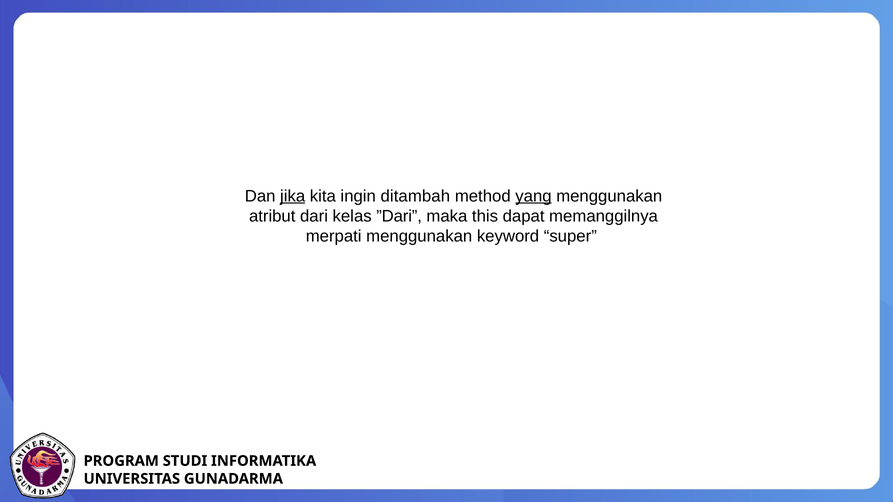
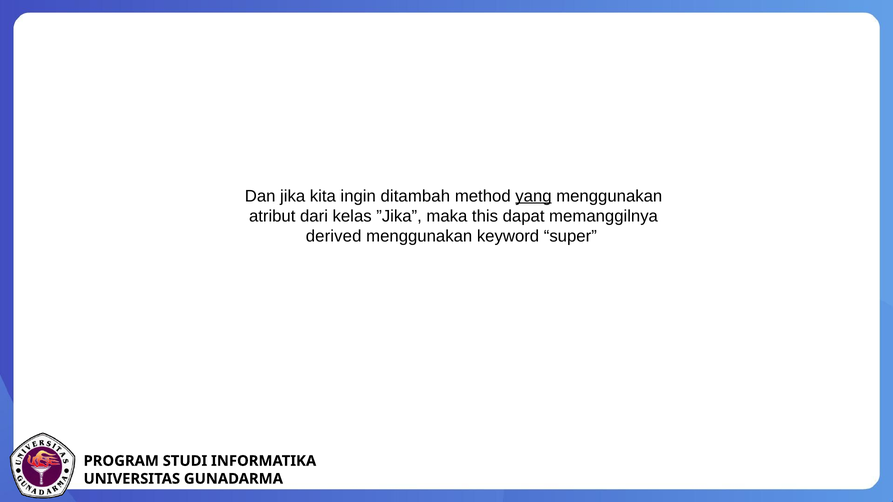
jika underline: present -> none
”Dari: ”Dari -> ”Jika
merpati: merpati -> derived
